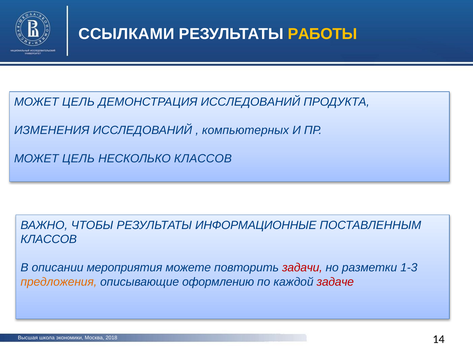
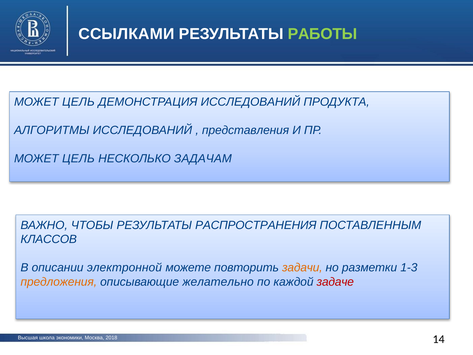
РАБОТЫ colour: yellow -> light green
ИЗМЕНЕНИЯ: ИЗМЕНЕНИЯ -> АЛГОРИТМЫ
компьютерных: компьютерных -> представления
НЕСКОЛЬКО КЛАССОВ: КЛАССОВ -> ЗАДАЧАМ
ИНФОРМАЦИОННЫЕ: ИНФОРМАЦИОННЫЕ -> РАСПРОСТРАНЕНИЯ
мероприятия: мероприятия -> электронной
задачи colour: red -> orange
оформлению: оформлению -> желательно
